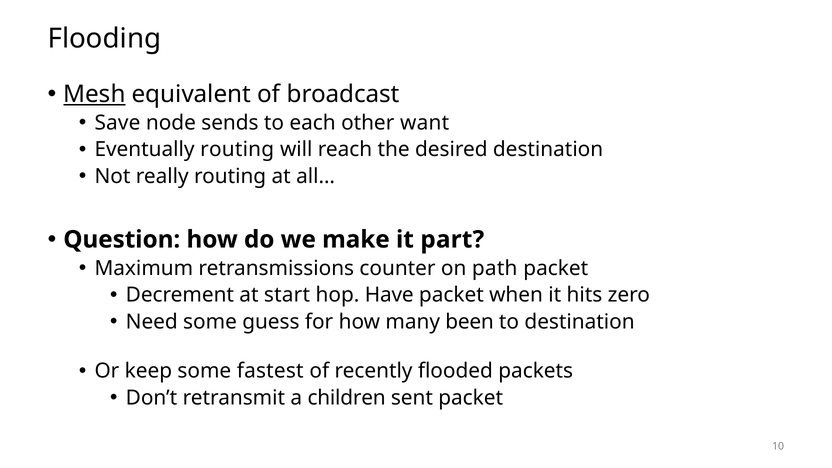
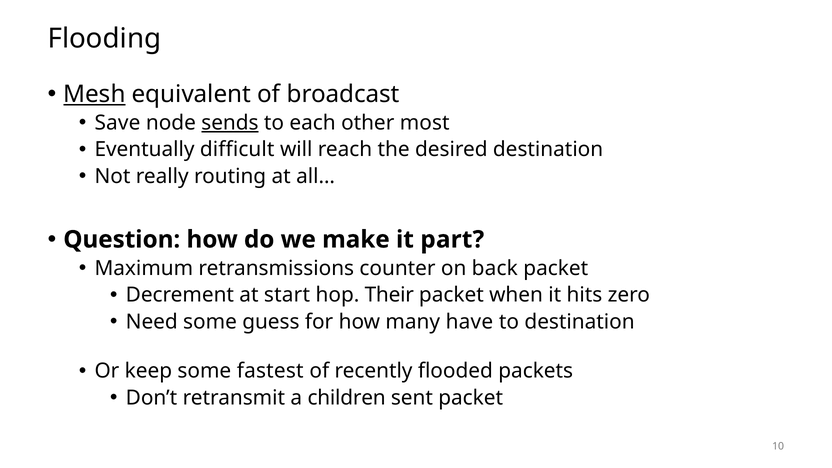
sends underline: none -> present
want: want -> most
Eventually routing: routing -> difficult
path: path -> back
Have: Have -> Their
been: been -> have
